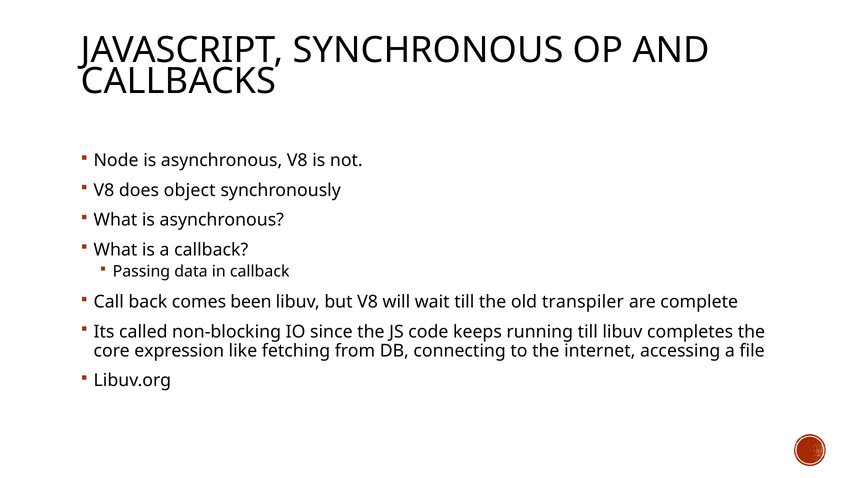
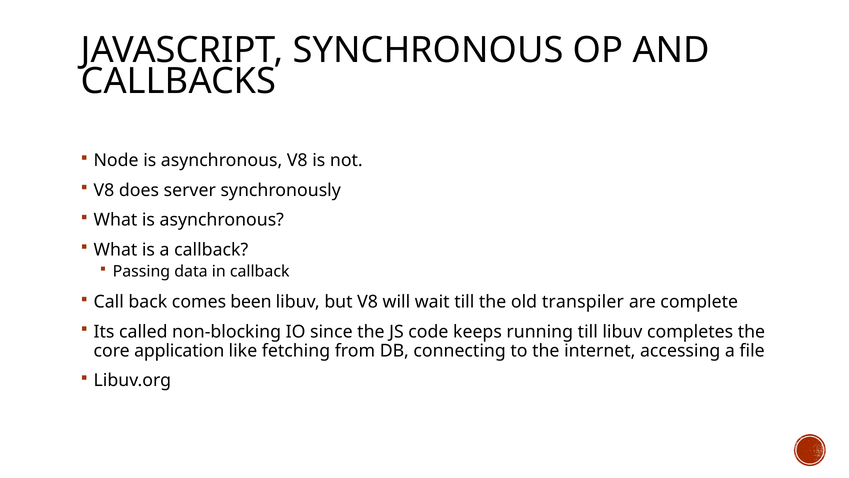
object: object -> server
expression: expression -> application
